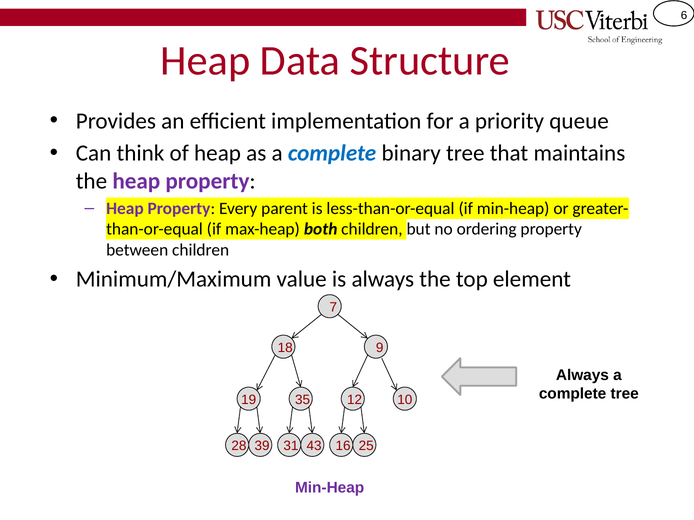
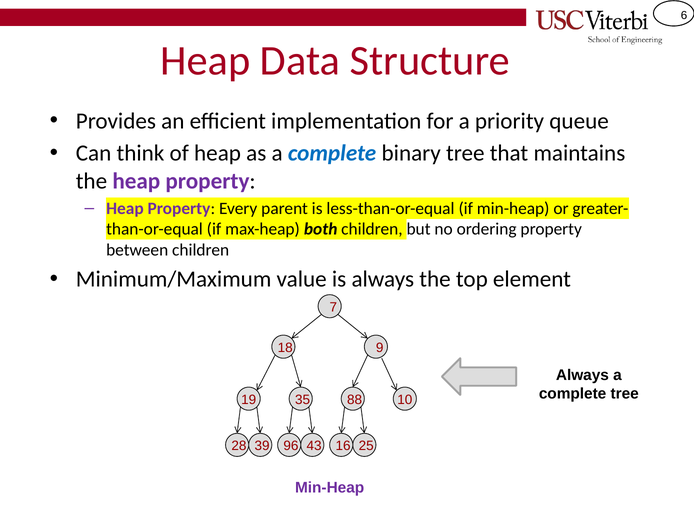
12: 12 -> 88
31: 31 -> 96
